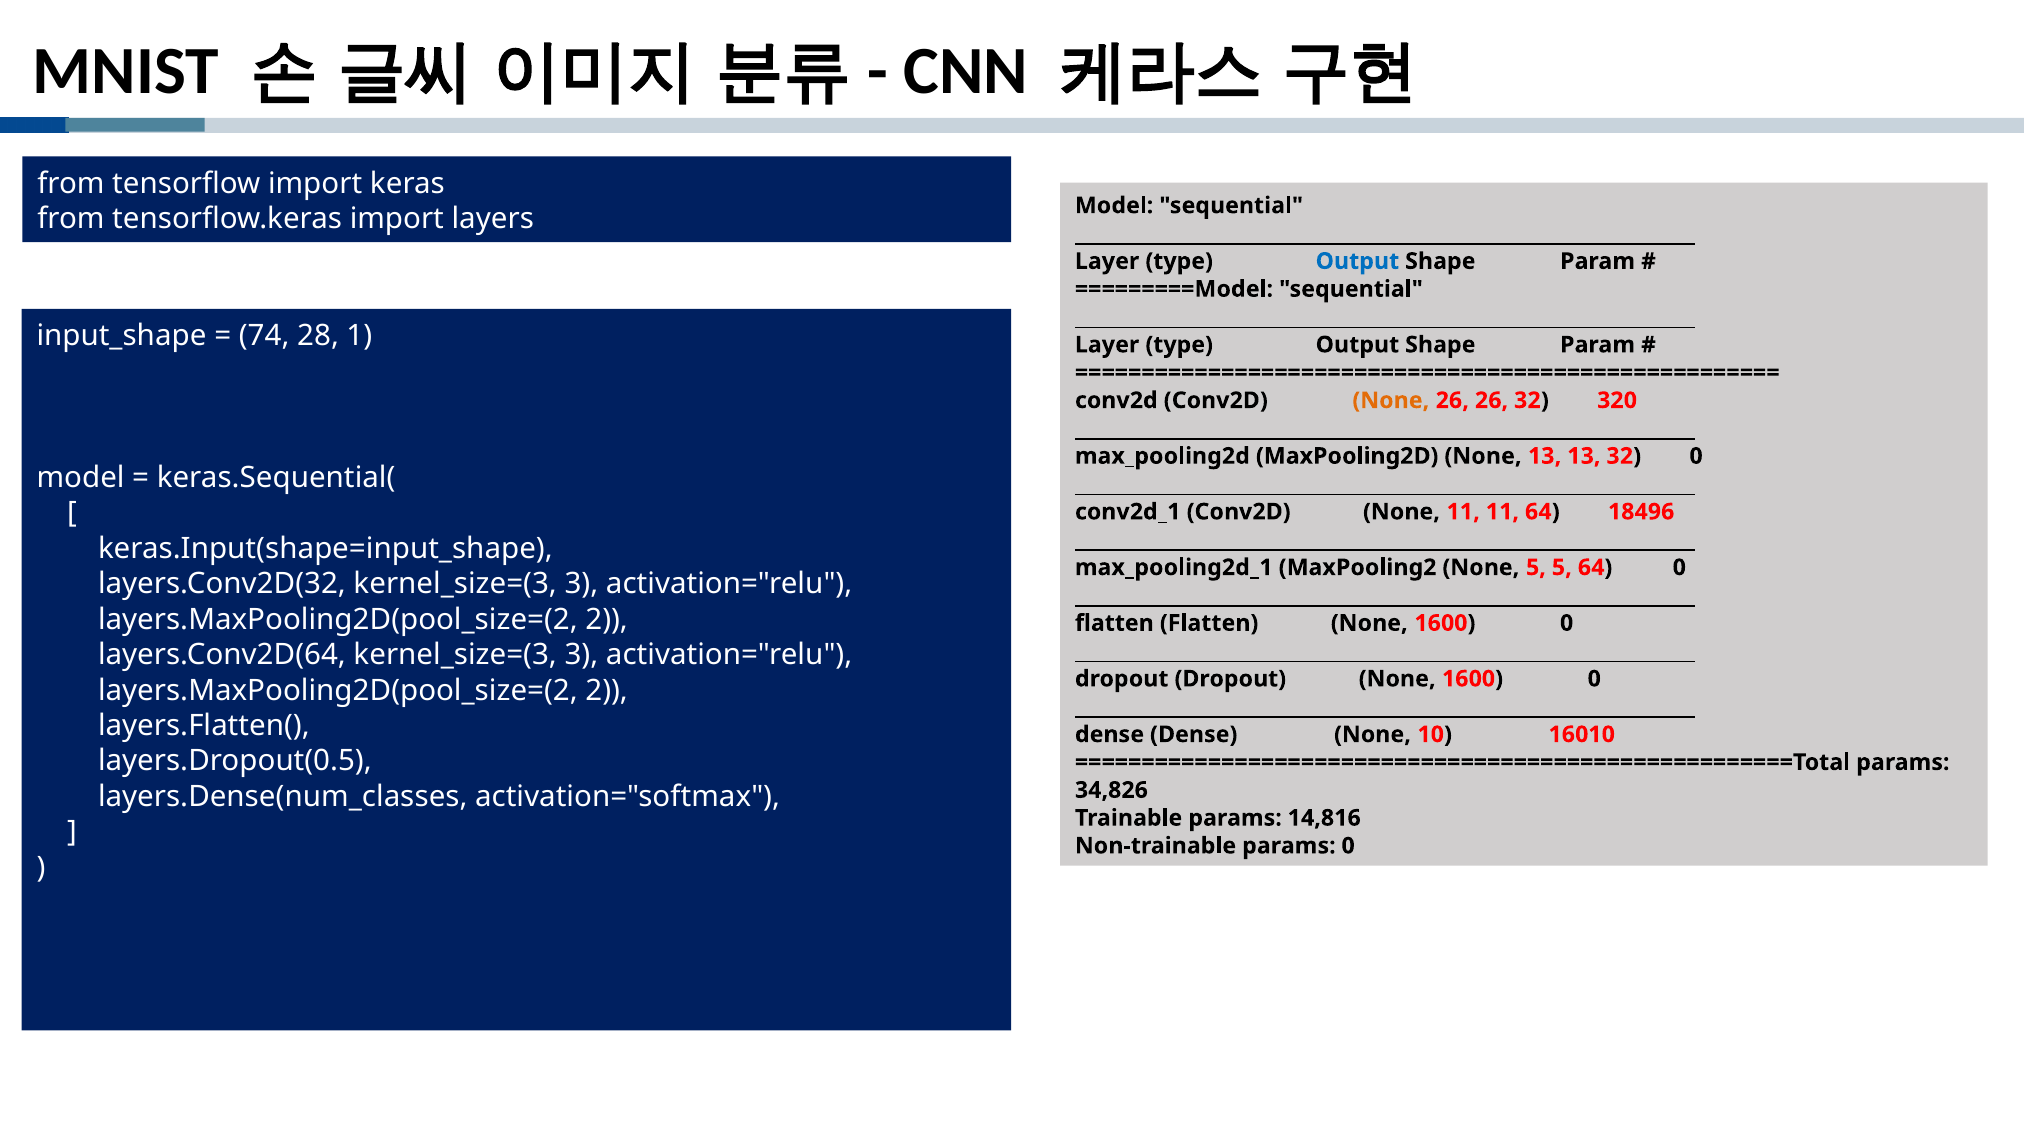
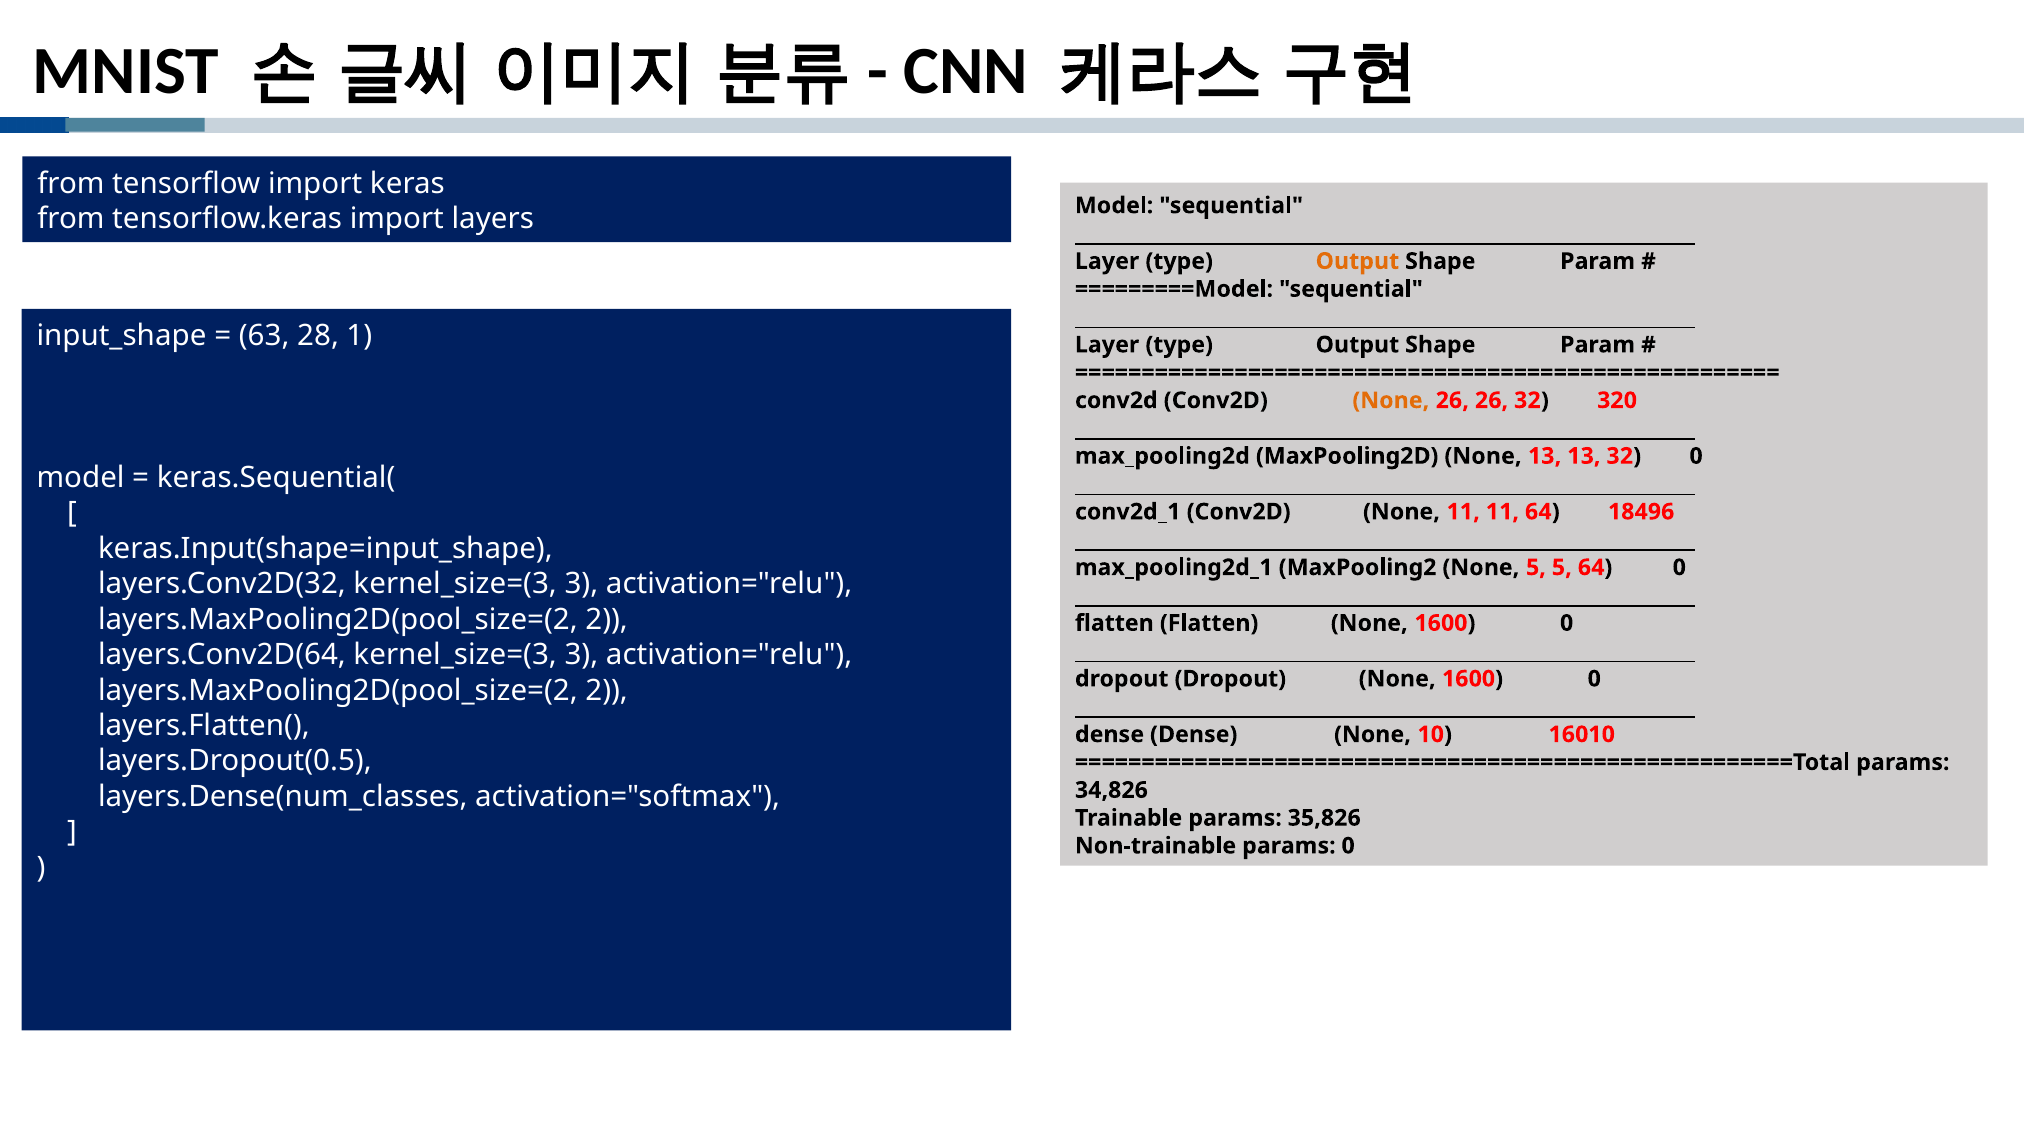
Output at (1357, 261) colour: blue -> orange
74: 74 -> 63
14,816: 14,816 -> 35,826
